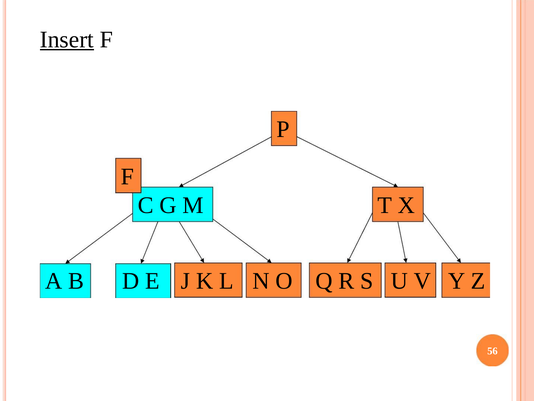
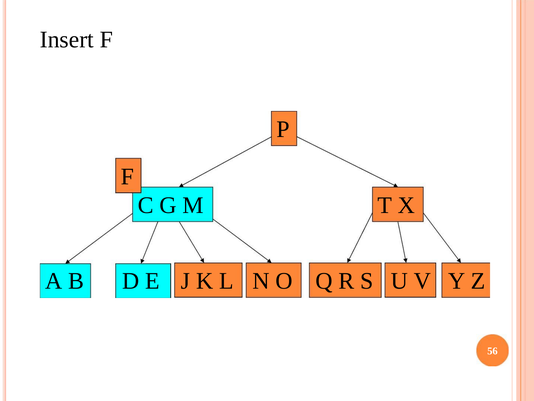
Insert underline: present -> none
